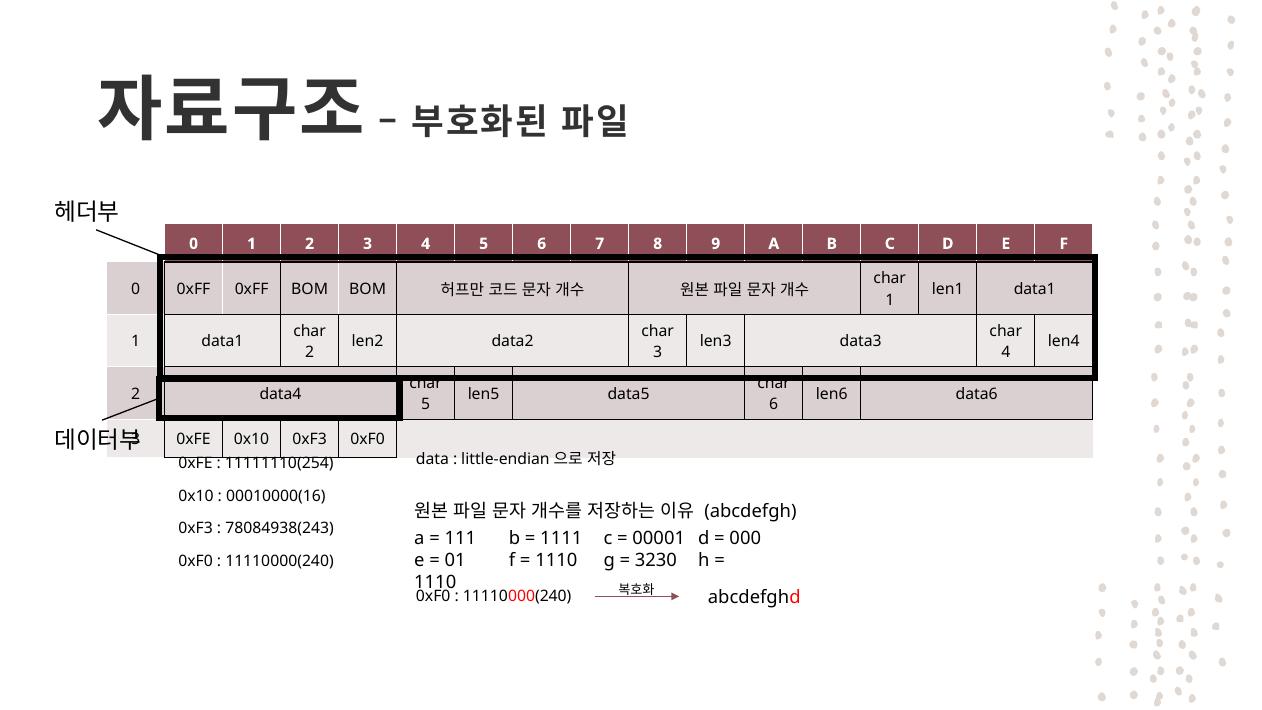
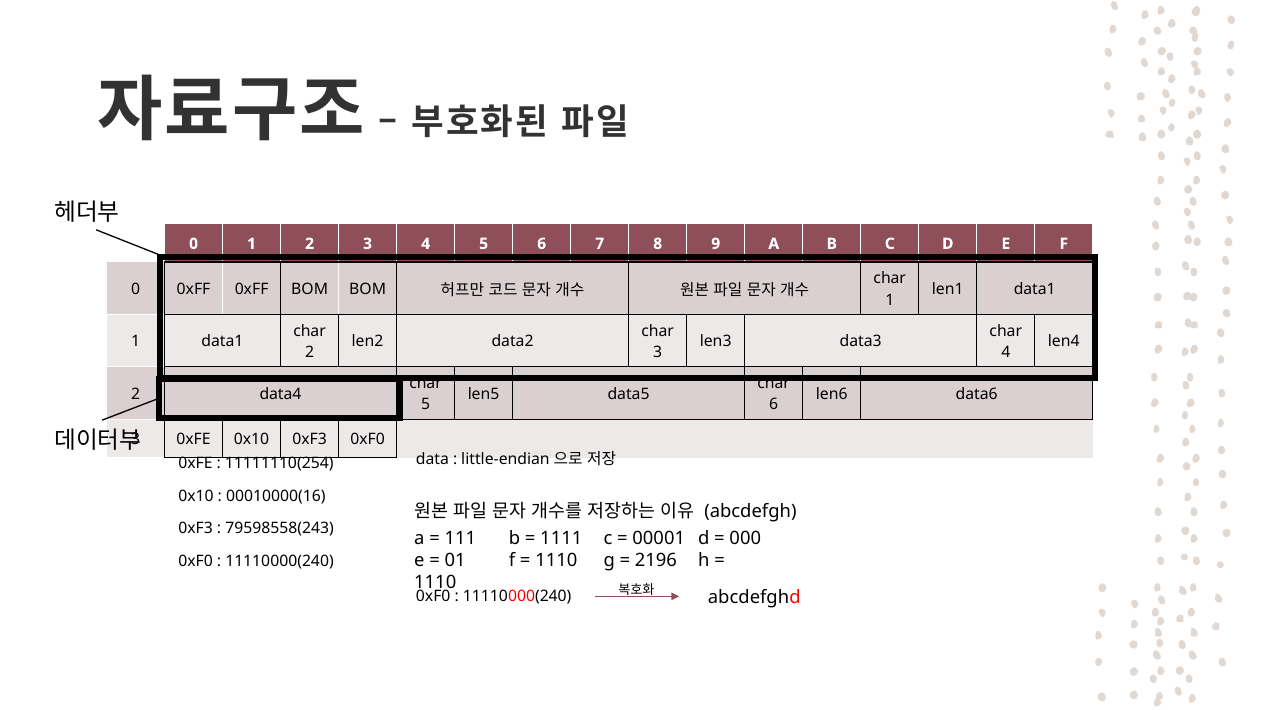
78084938(243: 78084938(243 -> 79598558(243
3230: 3230 -> 2196
